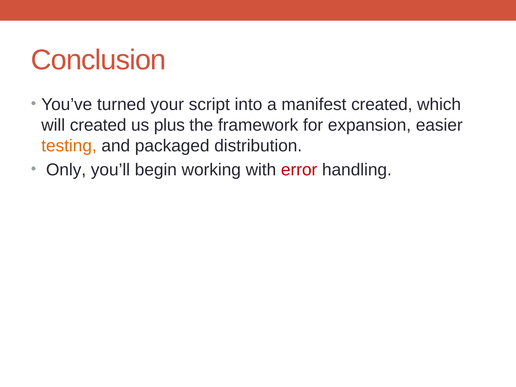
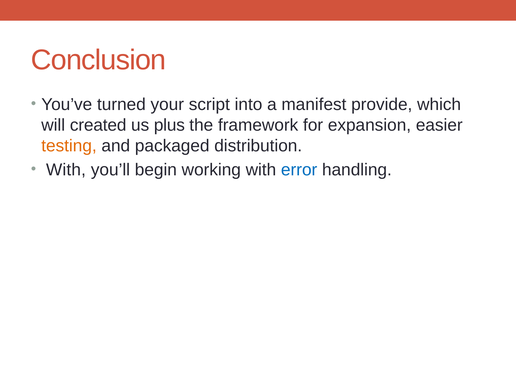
manifest created: created -> provide
Only at (66, 170): Only -> With
error colour: red -> blue
